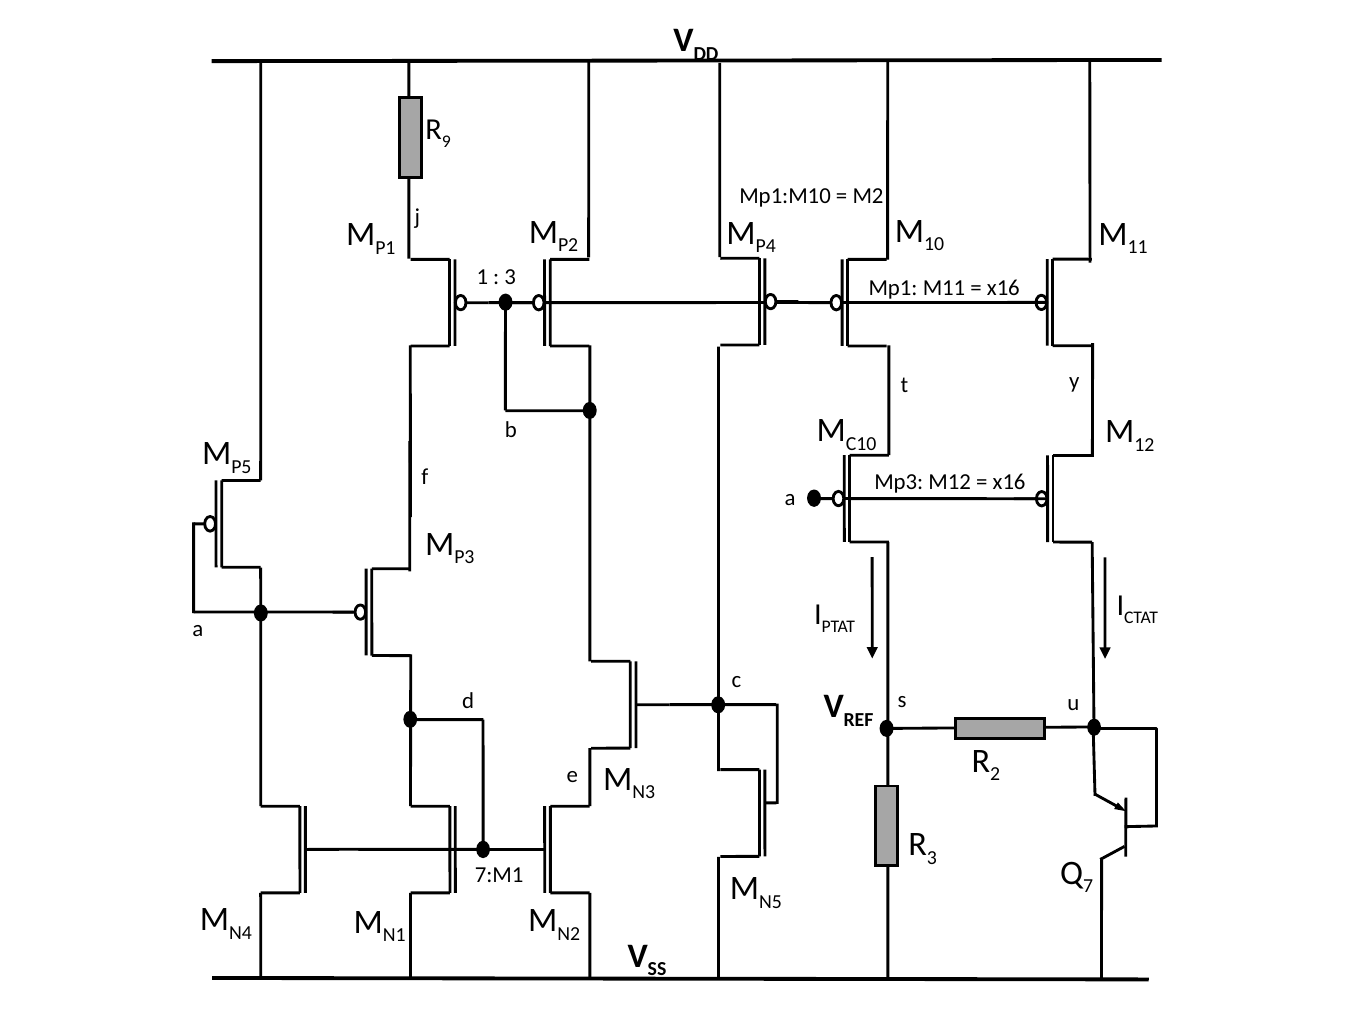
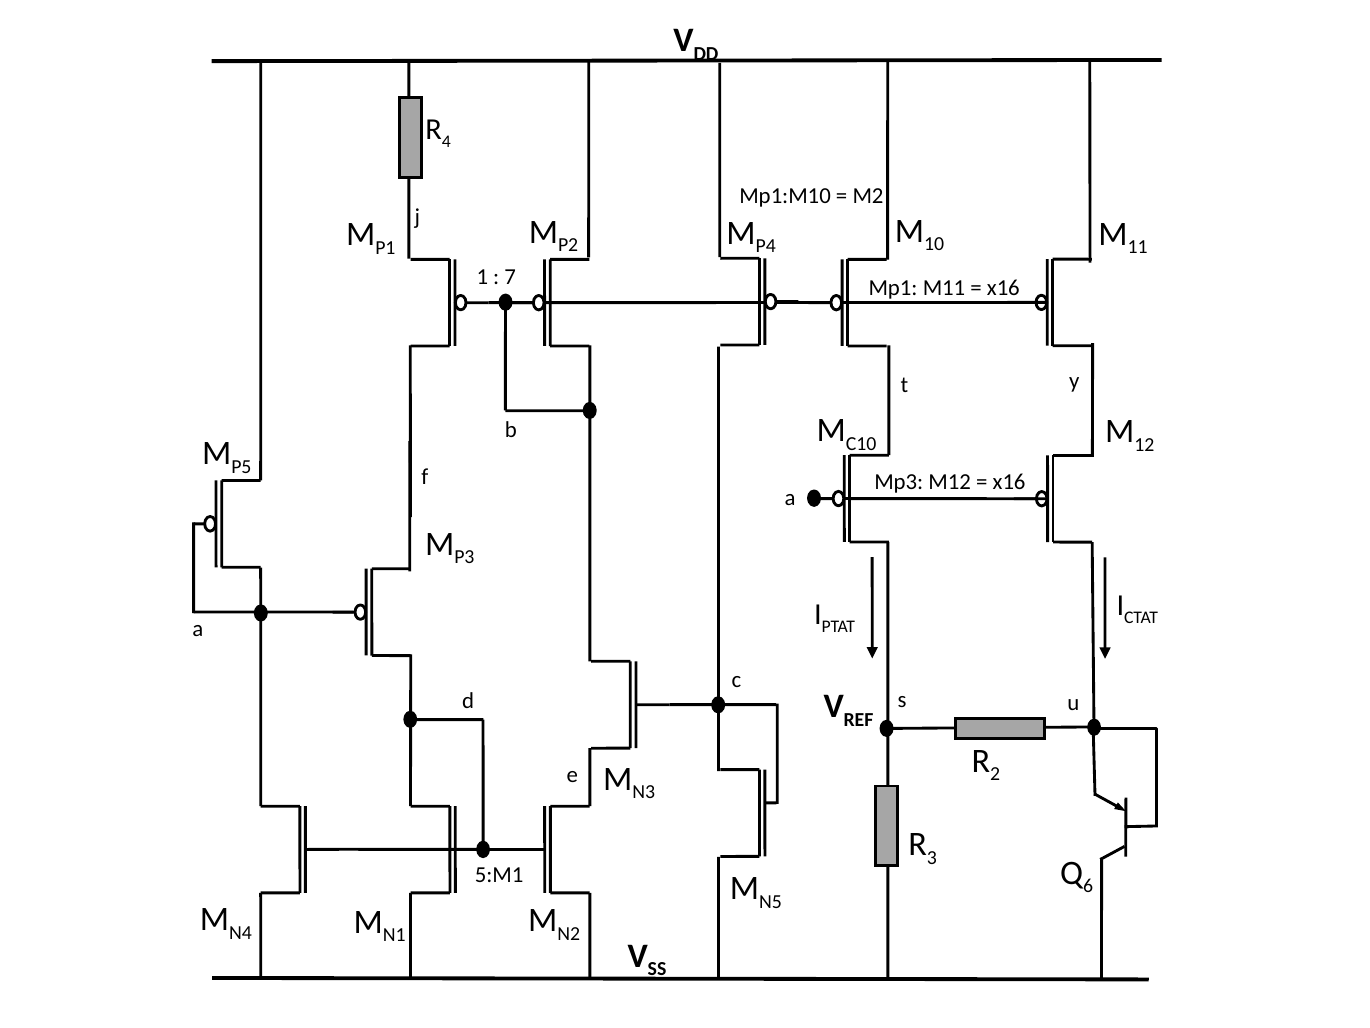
9: 9 -> 4
3 at (510, 277): 3 -> 7
7: 7 -> 6
7:M1: 7:M1 -> 5:M1
